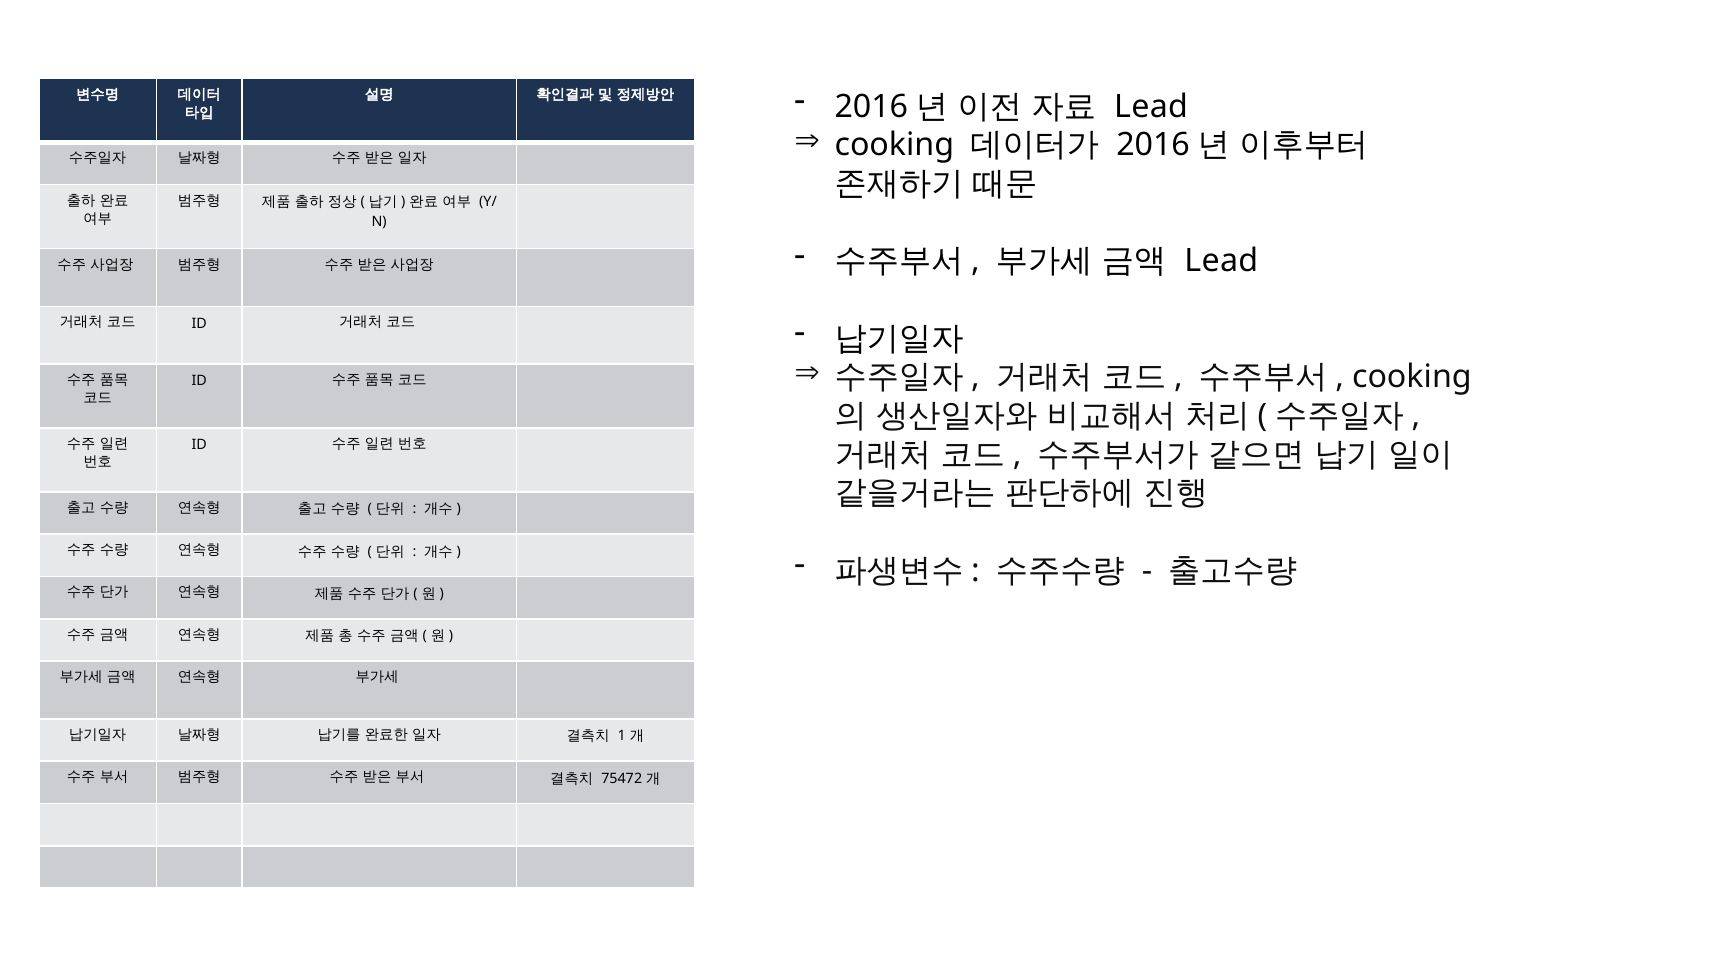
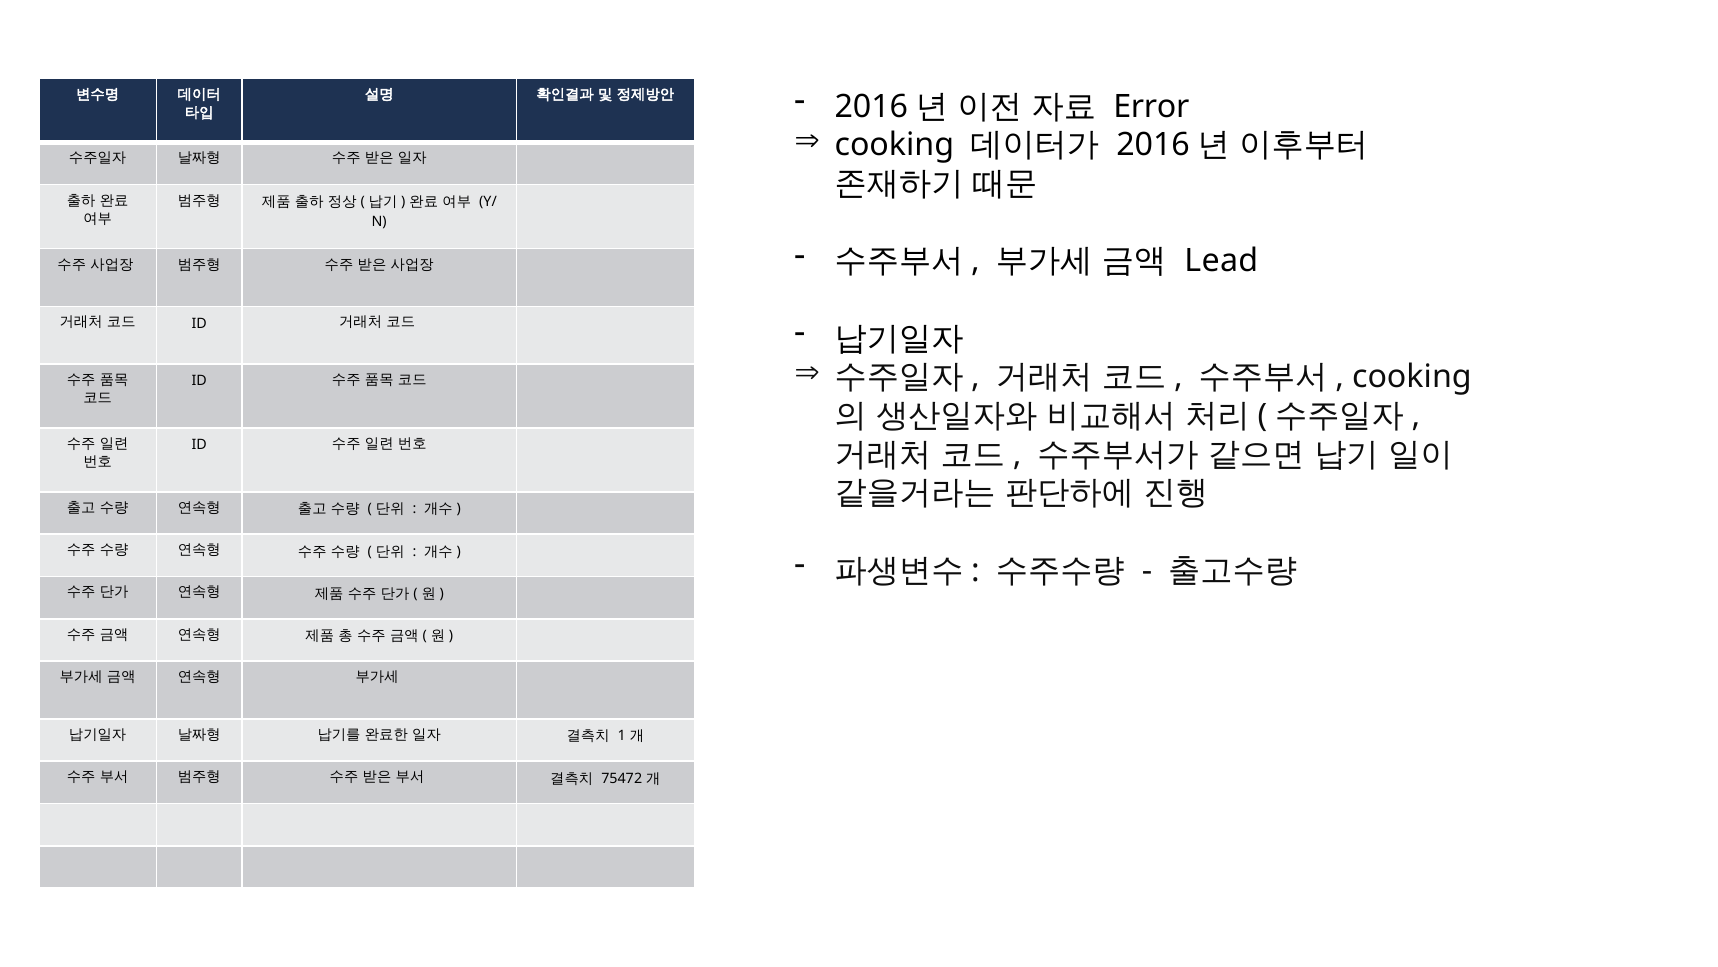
Lead at (1151, 106): Lead -> Error
